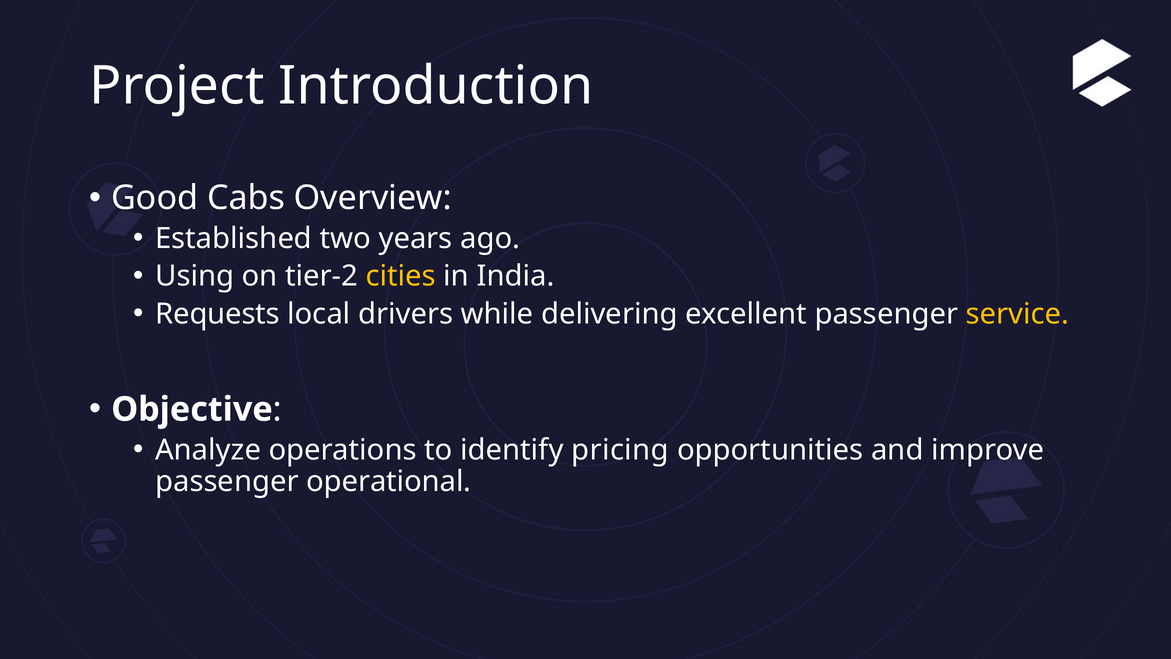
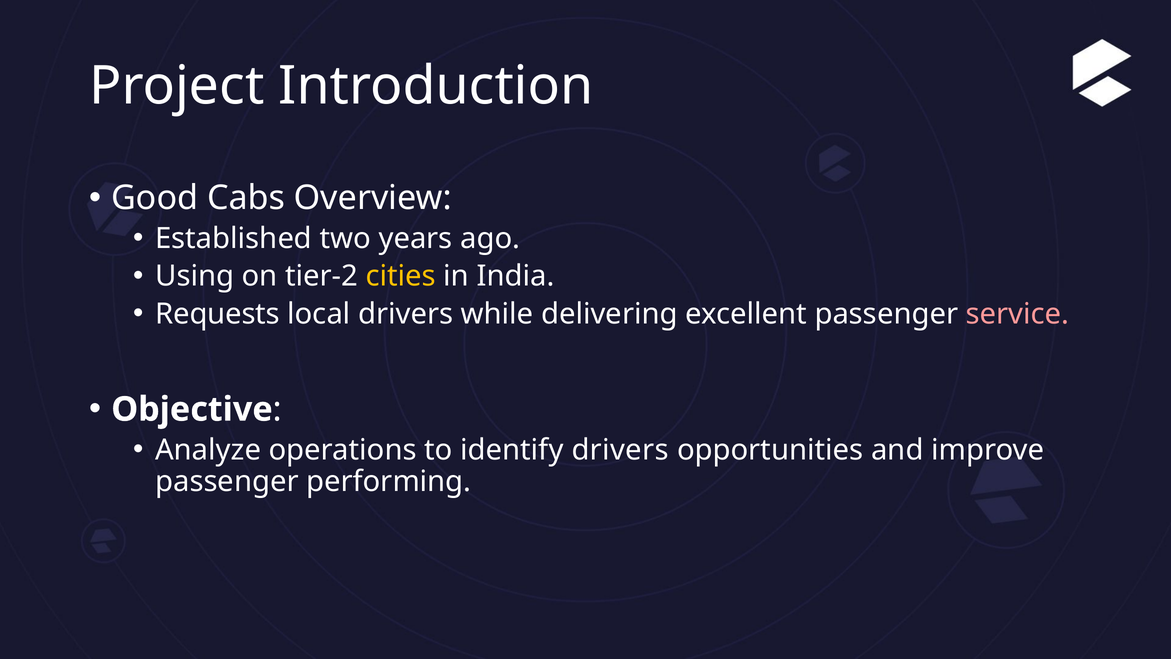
service colour: yellow -> pink
identify pricing: pricing -> drivers
operational: operational -> performing
